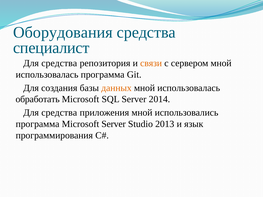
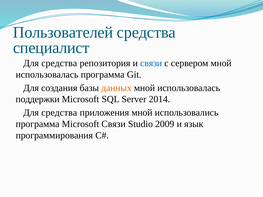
Оборудования: Оборудования -> Пользователей
связи at (151, 63) colour: orange -> blue
обработать: обработать -> поддержки
Microsoft Server: Server -> Связи
2013: 2013 -> 2009
